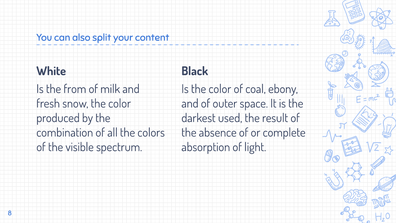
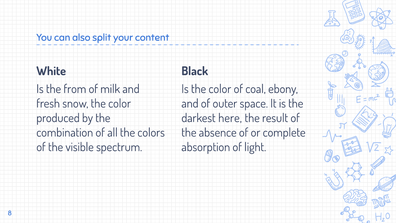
used: used -> here
